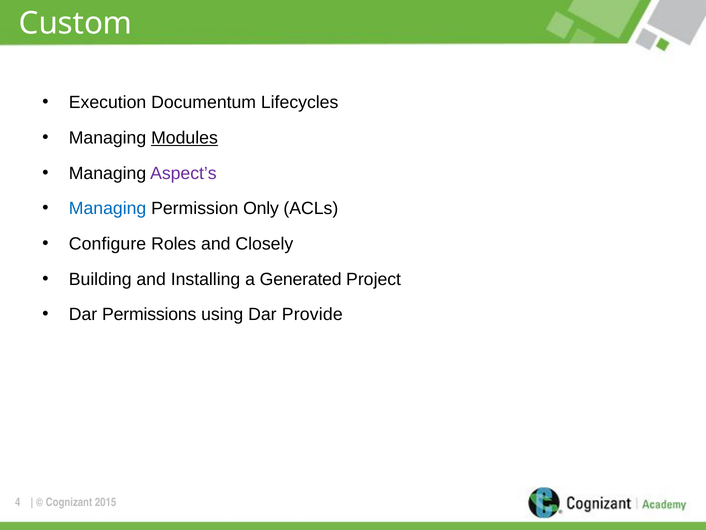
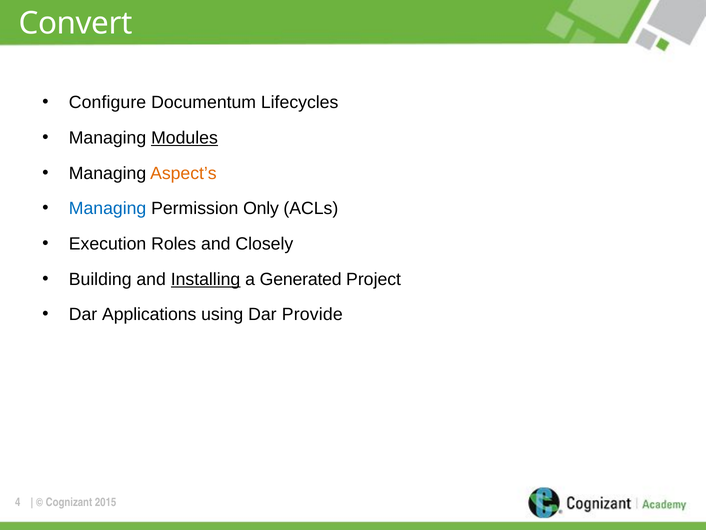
Custom: Custom -> Convert
Execution: Execution -> Configure
Aspect’s colour: purple -> orange
Configure: Configure -> Execution
Installing underline: none -> present
Permissions: Permissions -> Applications
